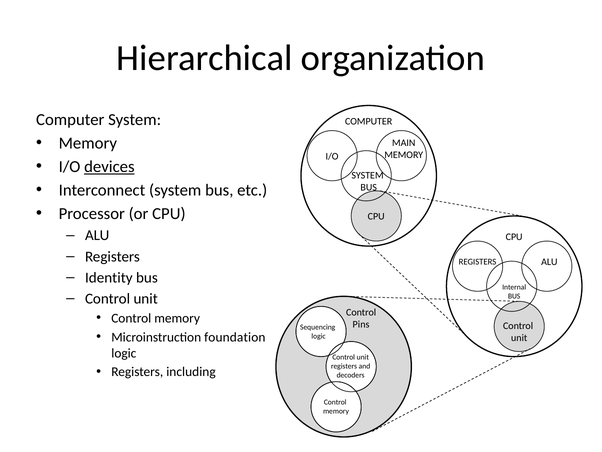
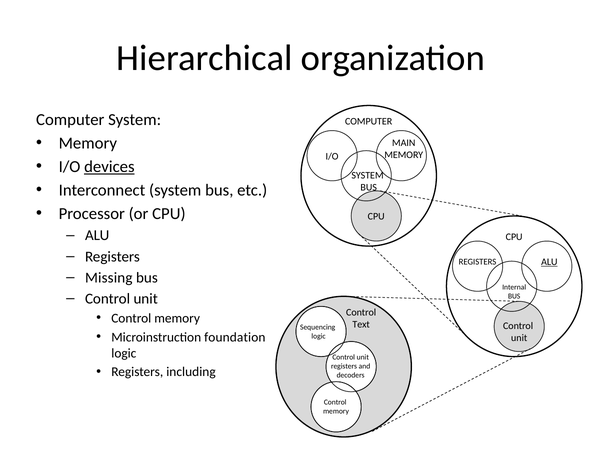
ALU at (549, 262) underline: none -> present
Identity: Identity -> Missing
Pins: Pins -> Text
